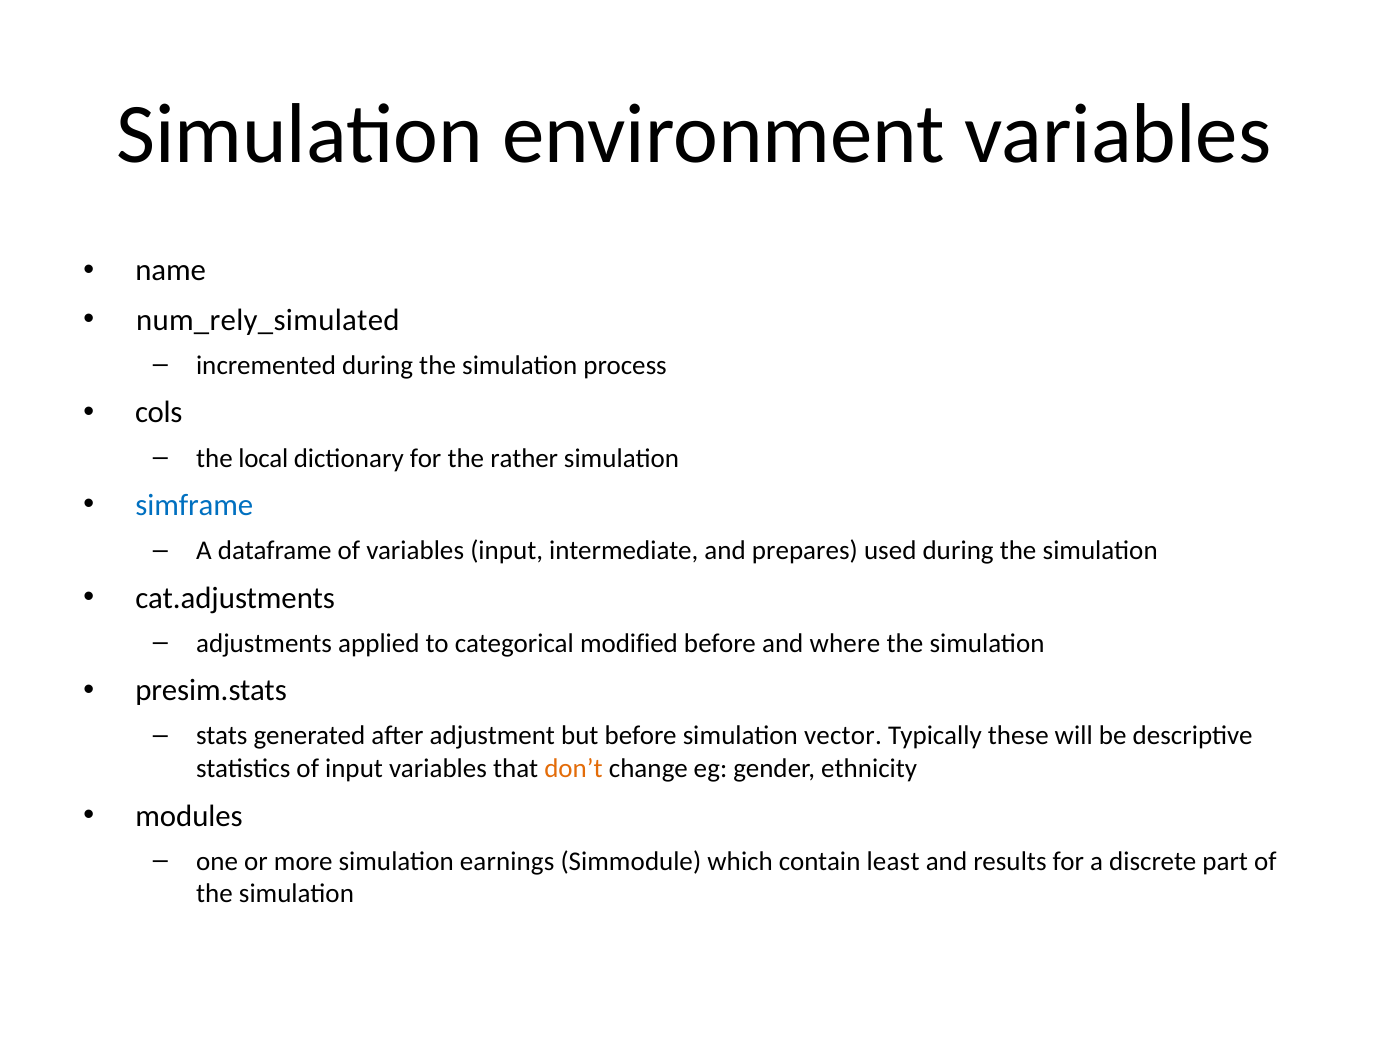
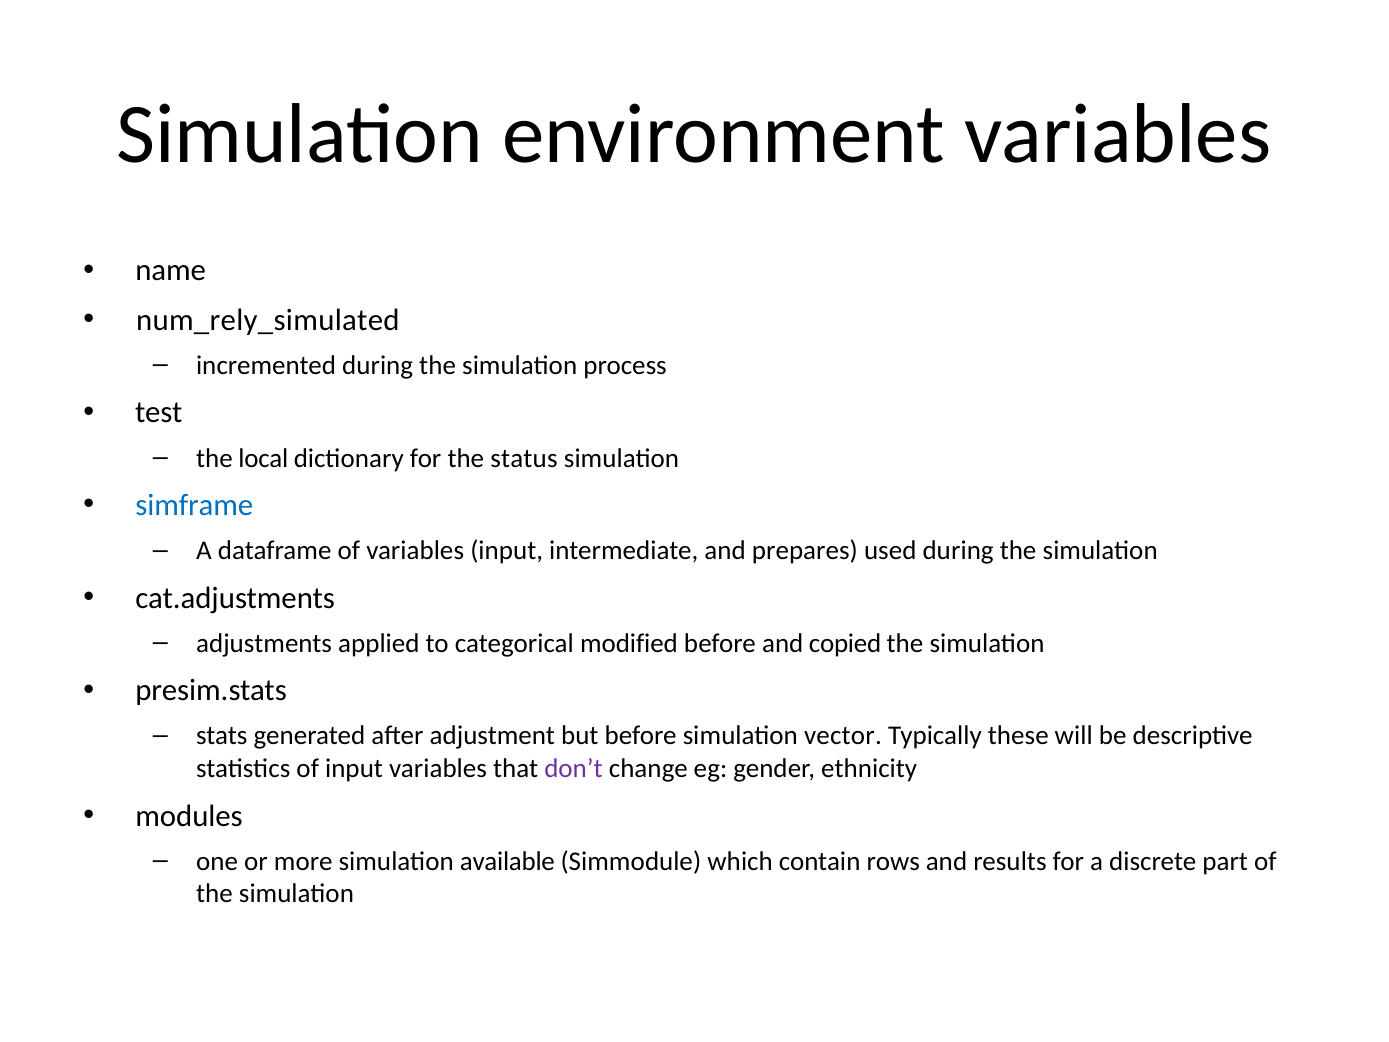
cols: cols -> test
rather: rather -> status
where: where -> copied
don’t colour: orange -> purple
earnings: earnings -> available
least: least -> rows
